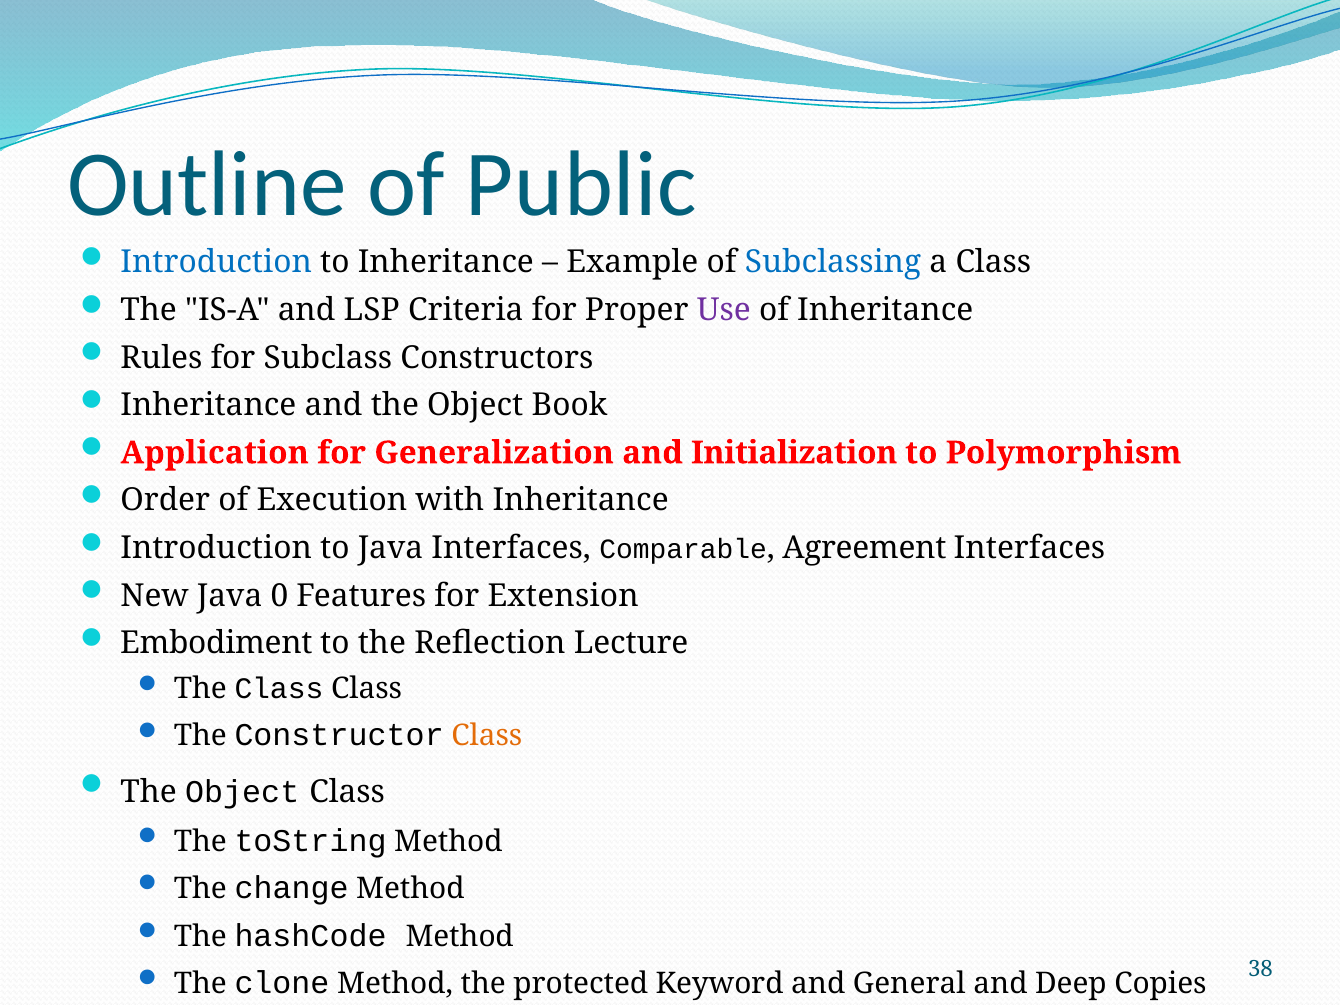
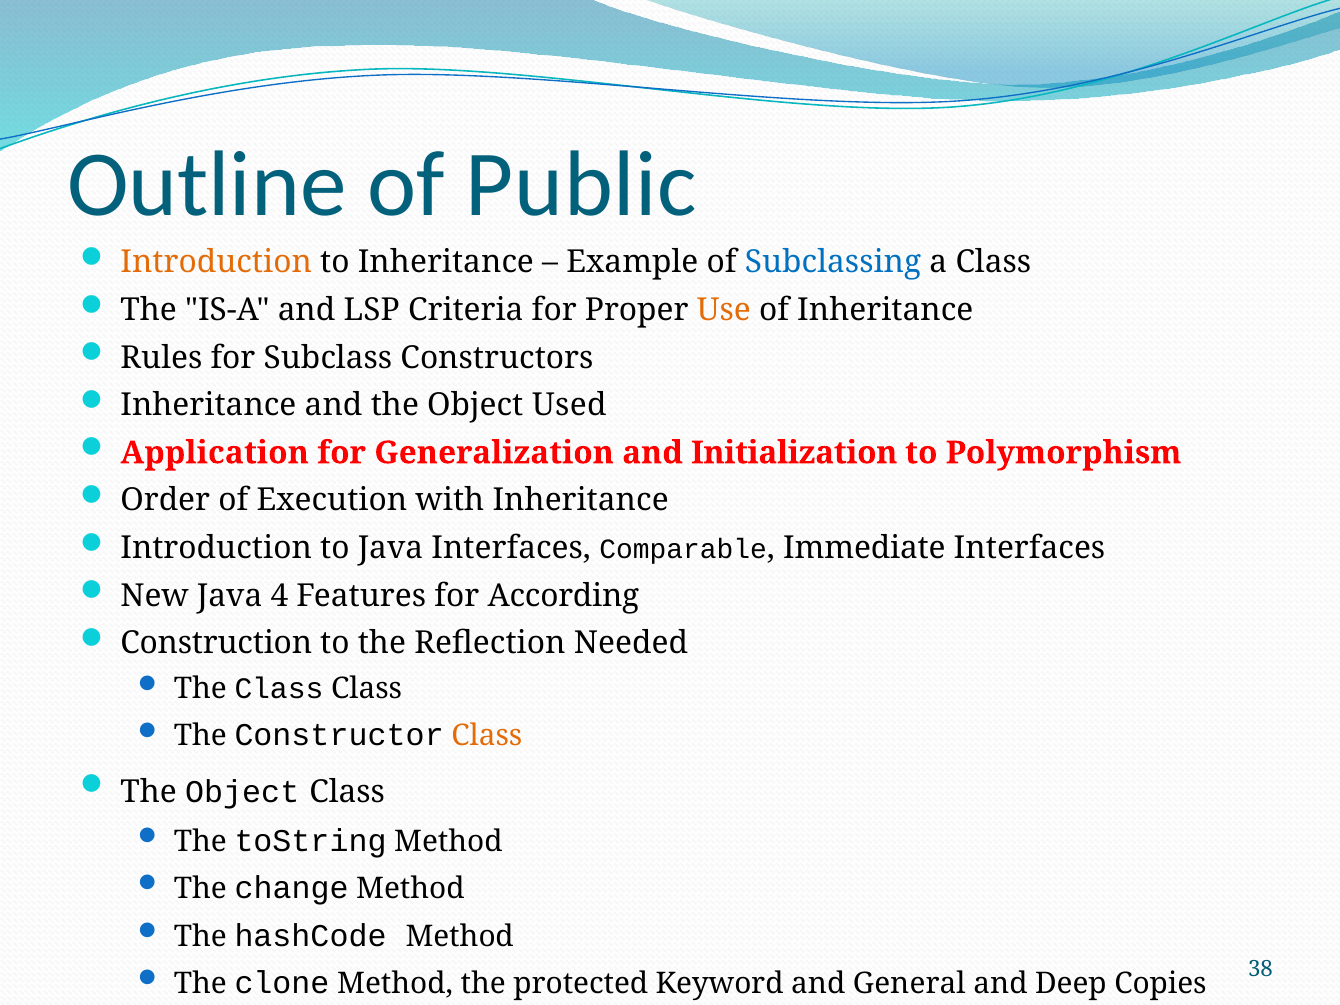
Introduction at (216, 262) colour: blue -> orange
Use colour: purple -> orange
Book: Book -> Used
Agreement: Agreement -> Immediate
0: 0 -> 4
Extension: Extension -> According
Embodiment: Embodiment -> Construction
Lecture: Lecture -> Needed
